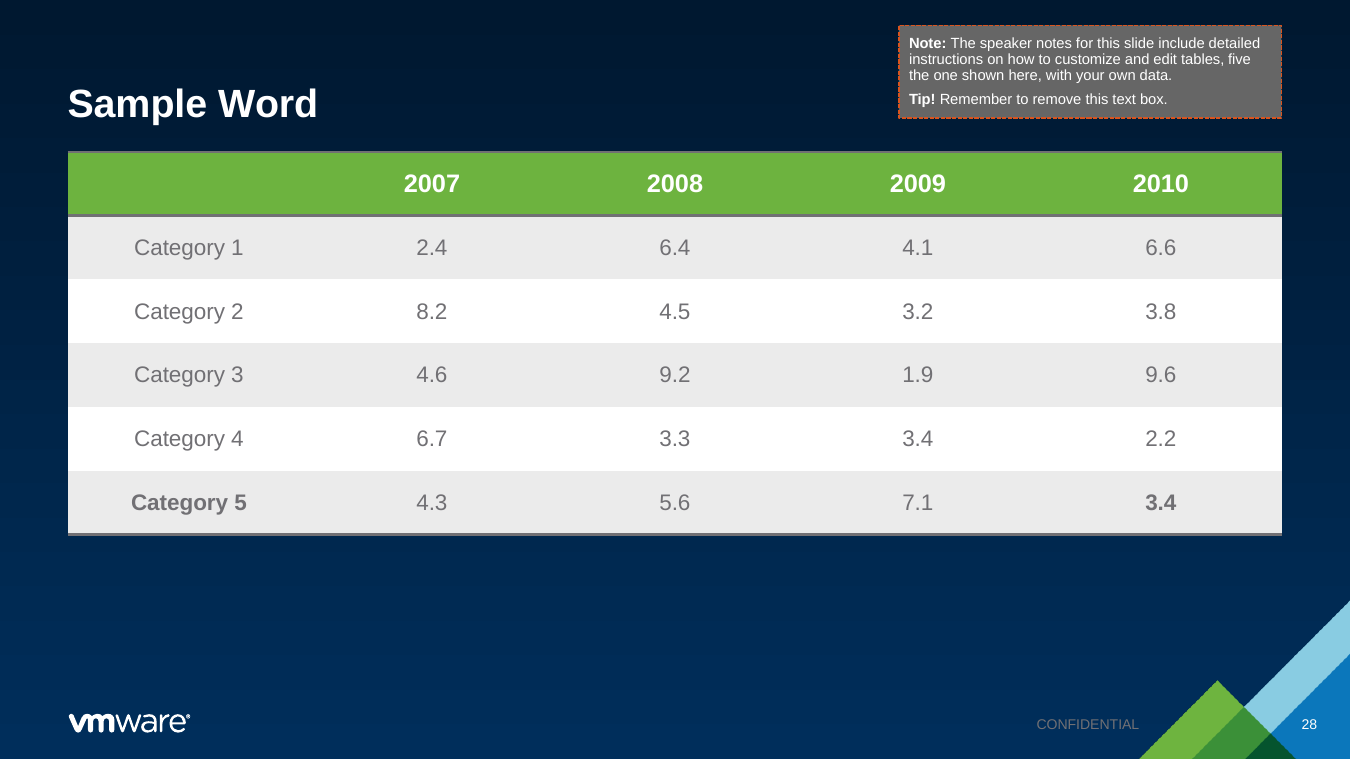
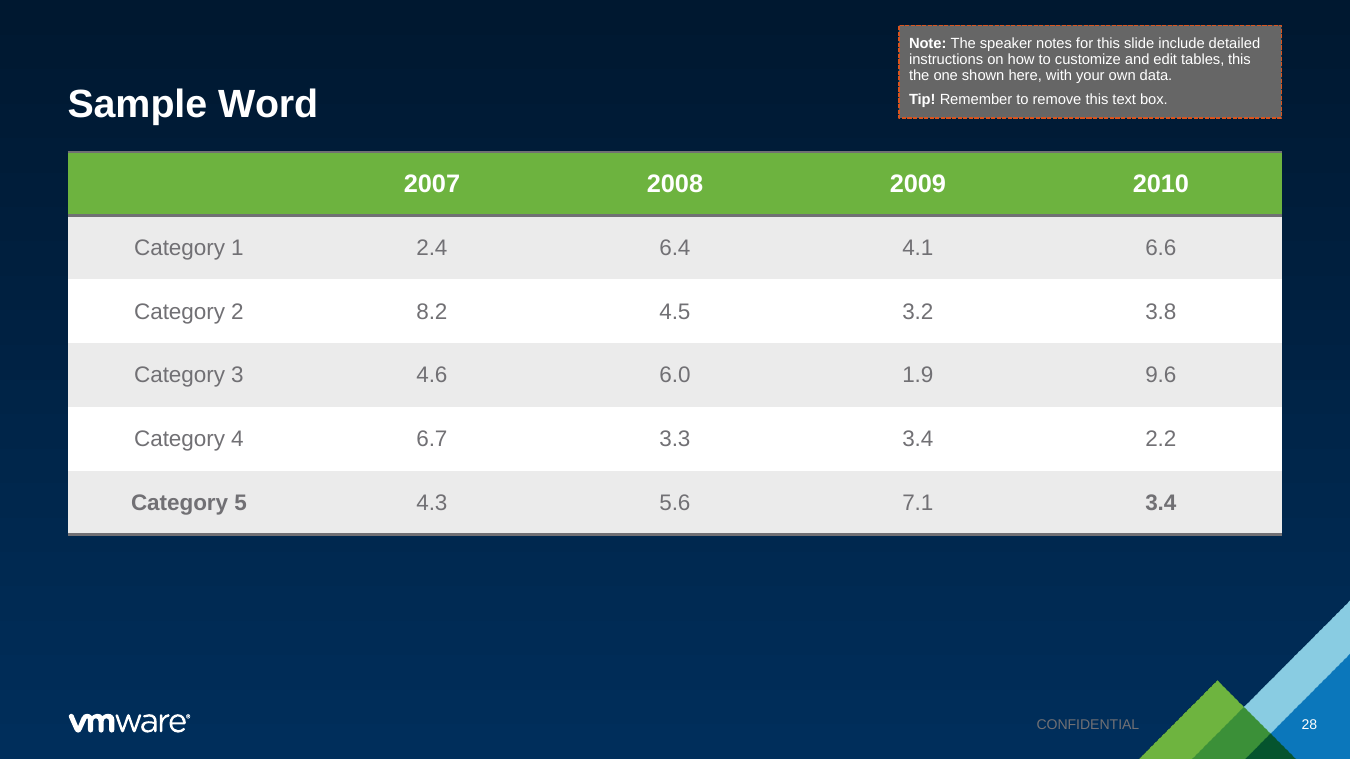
tables five: five -> this
9.2: 9.2 -> 6.0
